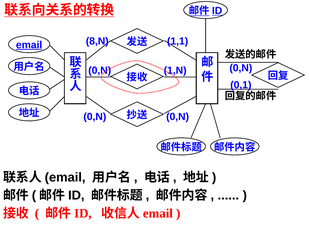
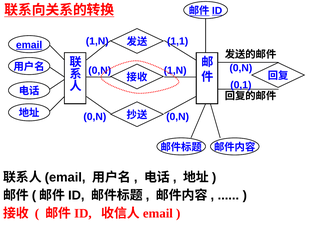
8,N at (97, 41): 8,N -> 1,N
